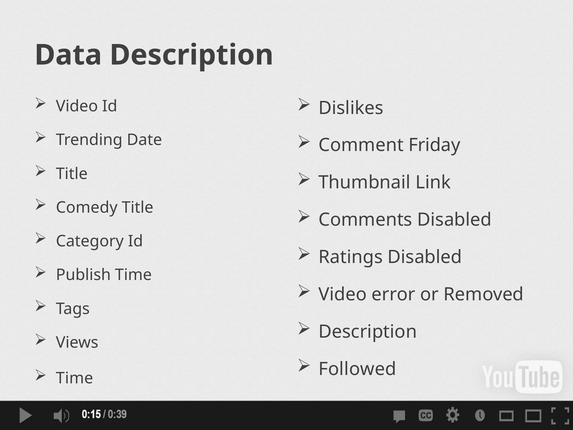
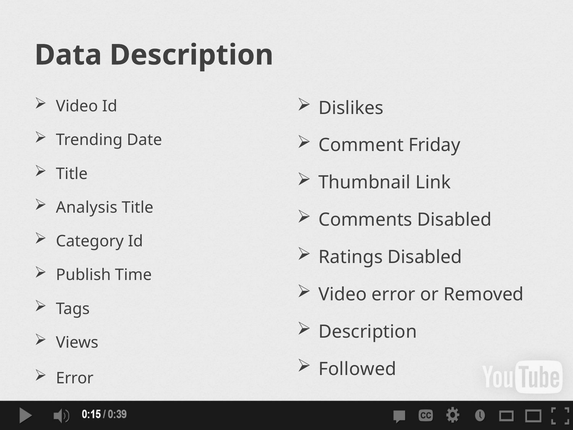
Comedy: Comedy -> Analysis
Time at (75, 378): Time -> Error
